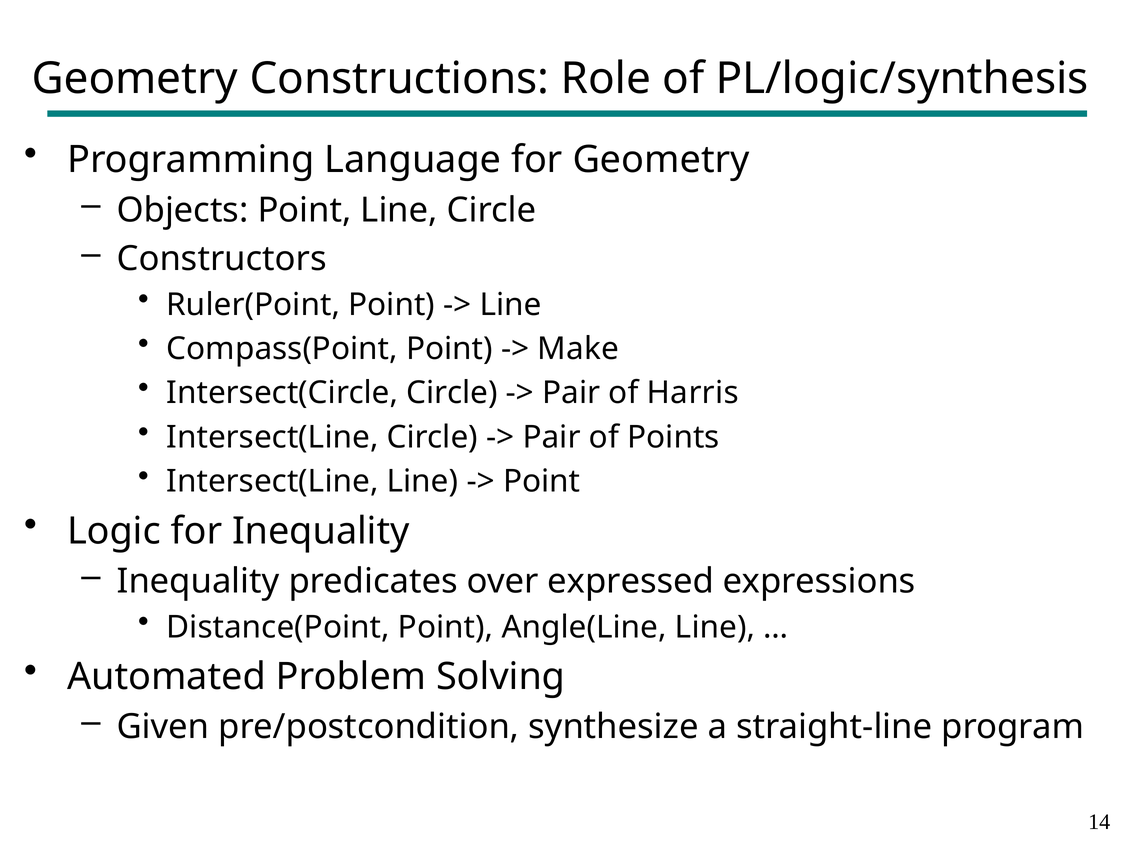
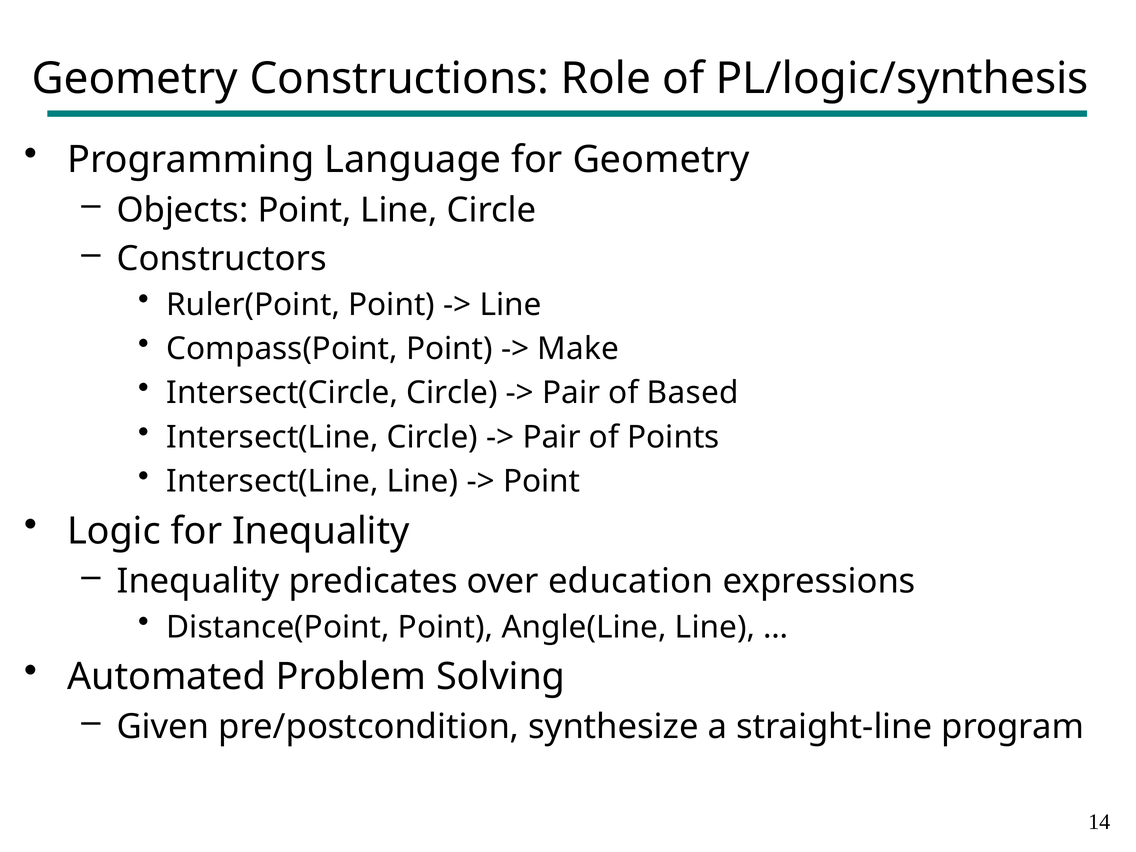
Harris: Harris -> Based
expressed: expressed -> education
